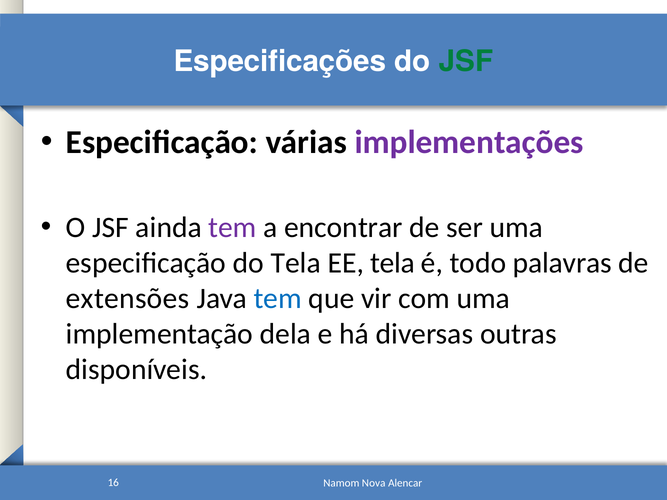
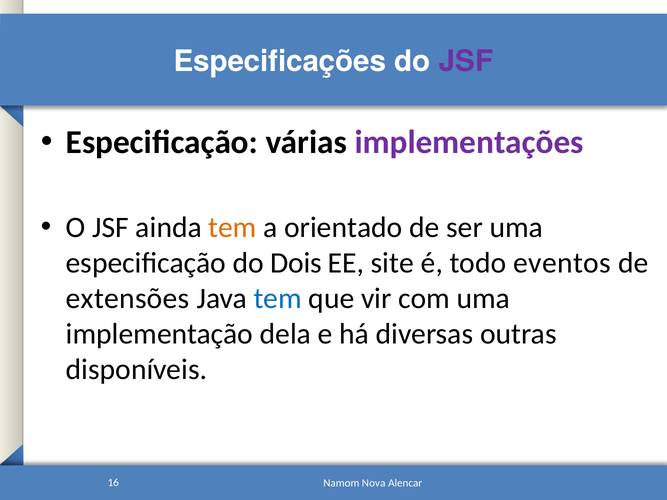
JSF at (466, 62) colour: green -> purple
tem at (233, 227) colour: purple -> orange
encontrar: encontrar -> orientado
do Tela: Tela -> Dois
EE tela: tela -> site
palavras: palavras -> eventos
